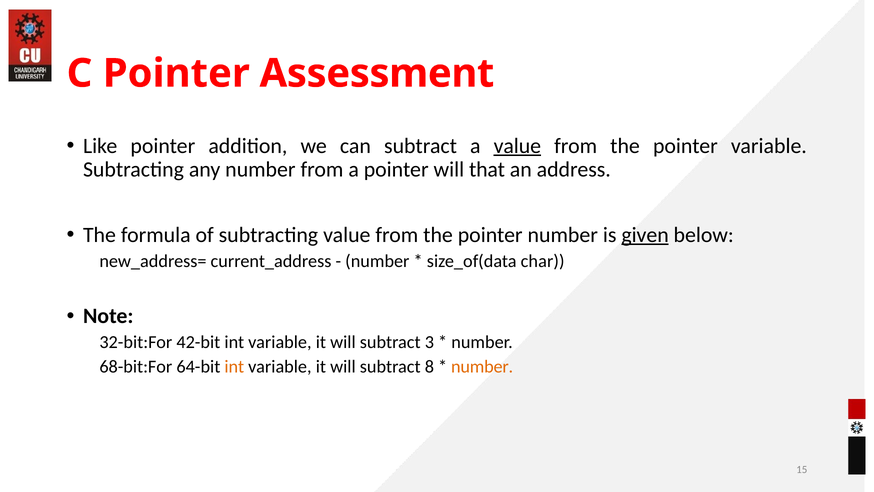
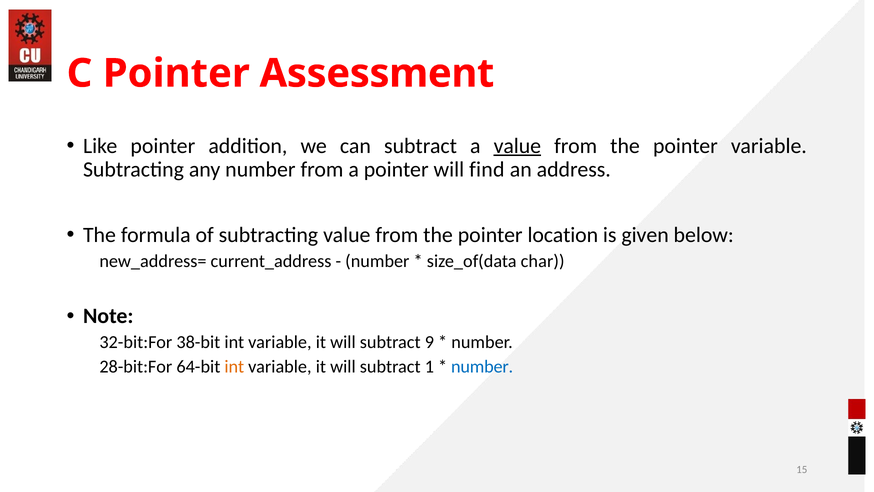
that: that -> find
pointer number: number -> location
given underline: present -> none
42-bit: 42-bit -> 38-bit
3: 3 -> 9
68-bit:For: 68-bit:For -> 28-bit:For
8: 8 -> 1
number at (482, 366) colour: orange -> blue
